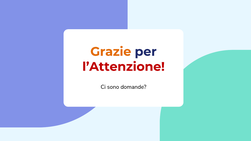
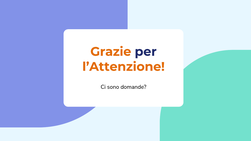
l’Attenzione colour: red -> orange
